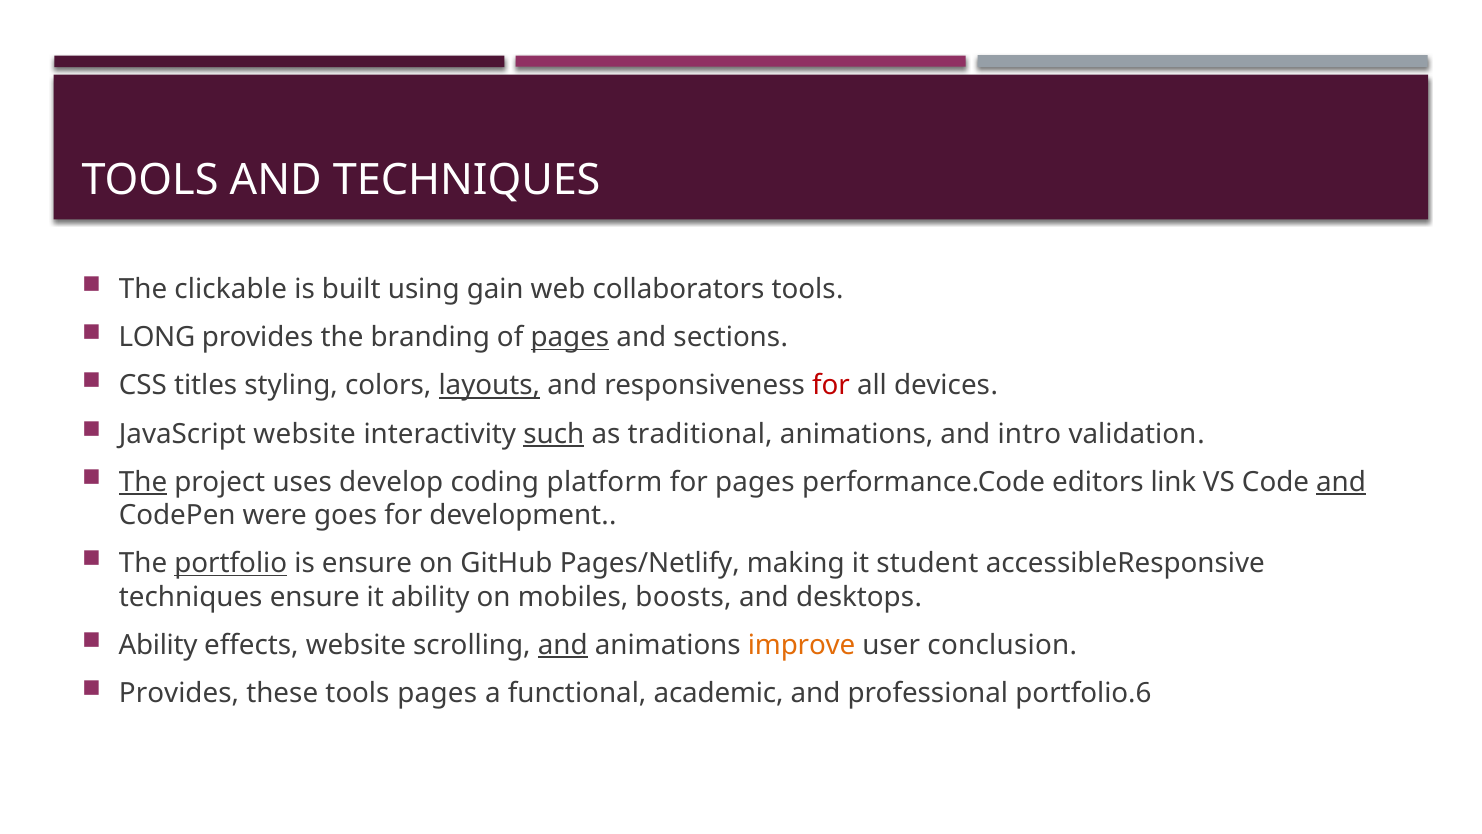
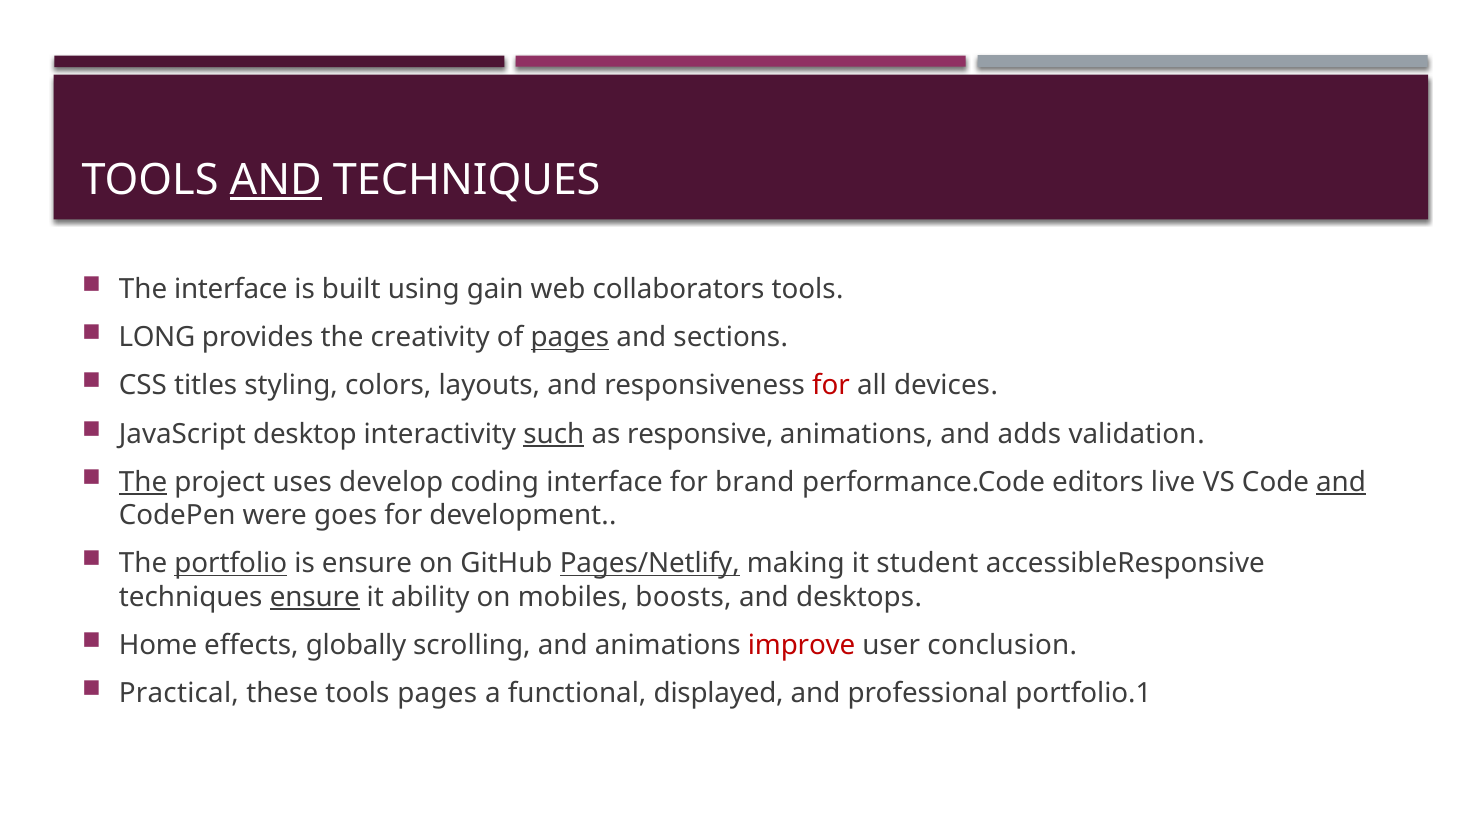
AND at (276, 180) underline: none -> present
The clickable: clickable -> interface
branding: branding -> creativity
layouts underline: present -> none
JavaScript website: website -> desktop
traditional: traditional -> responsive
intro: intro -> adds
coding platform: platform -> interface
for pages: pages -> brand
link: link -> live
Pages/Netlify underline: none -> present
ensure at (315, 597) underline: none -> present
Ability at (158, 645): Ability -> Home
effects website: website -> globally
and at (563, 645) underline: present -> none
improve colour: orange -> red
Provides at (179, 693): Provides -> Practical
academic: academic -> displayed
portfolio.6: portfolio.6 -> portfolio.1
